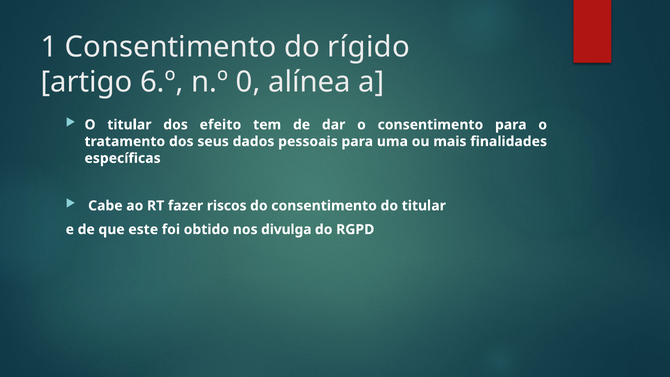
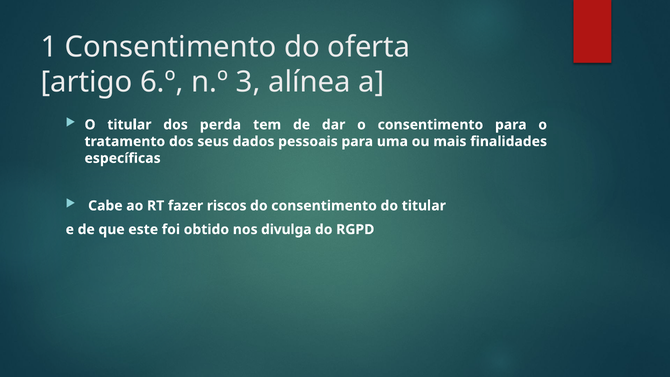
rígido: rígido -> oferta
0: 0 -> 3
efeito: efeito -> perda
